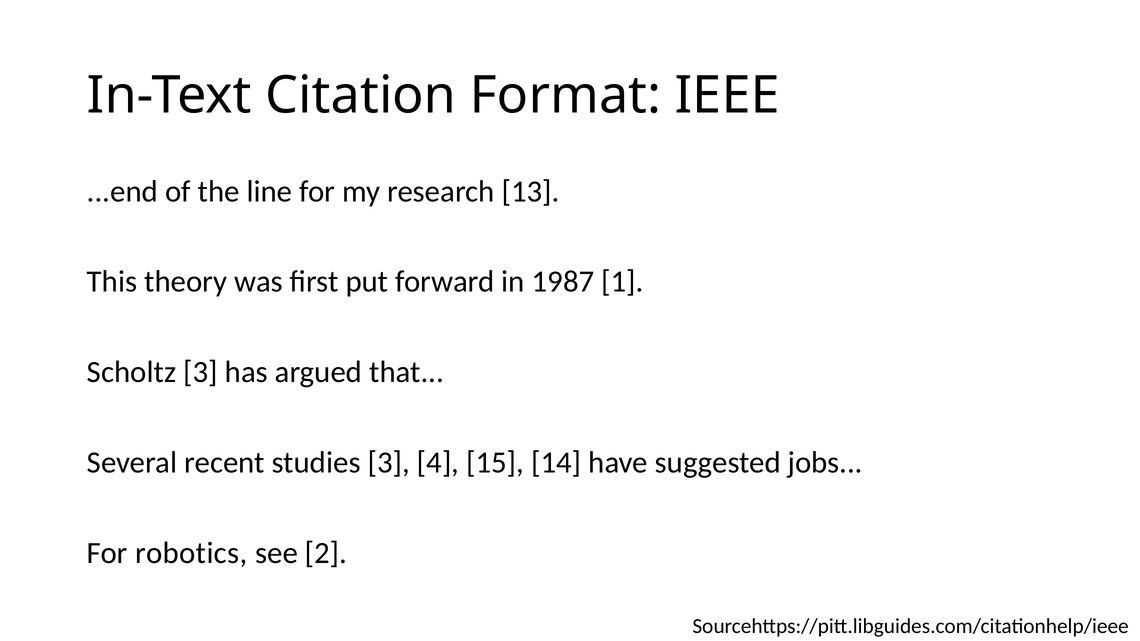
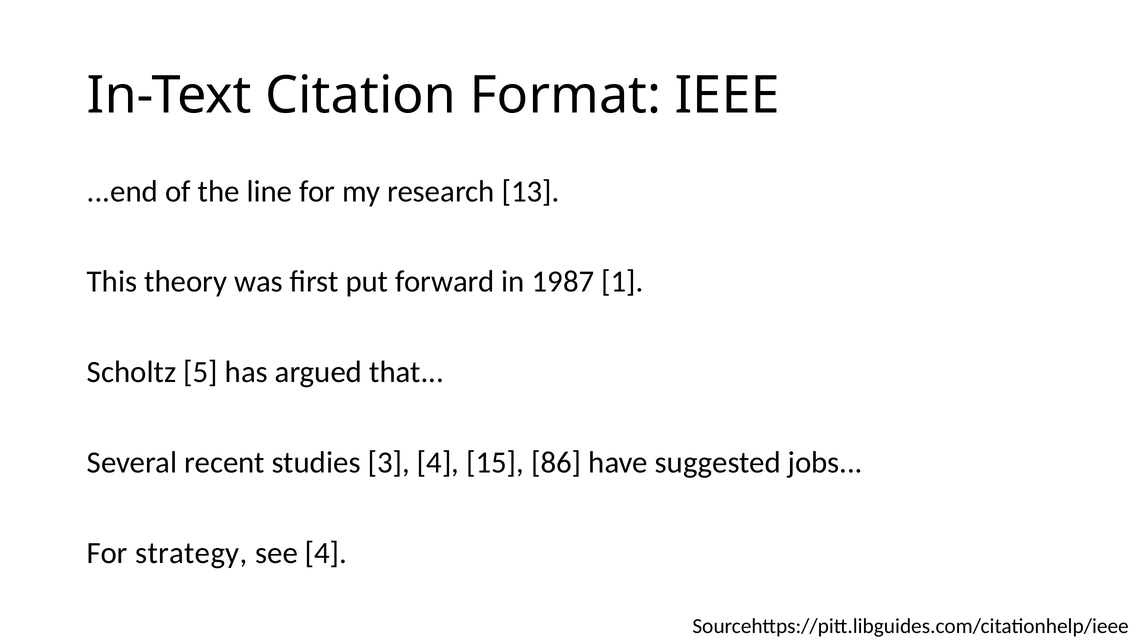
Scholtz 3: 3 -> 5
14: 14 -> 86
robotics: robotics -> strategy
see 2: 2 -> 4
